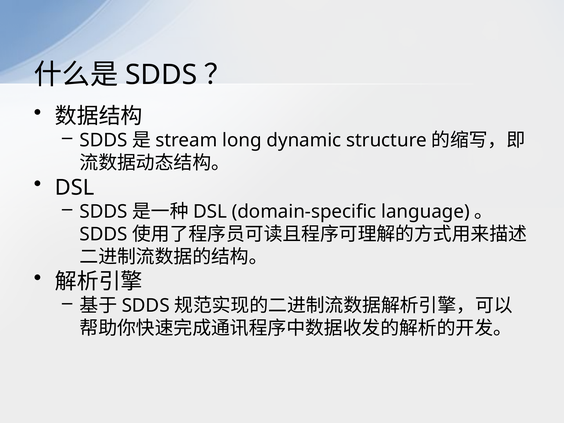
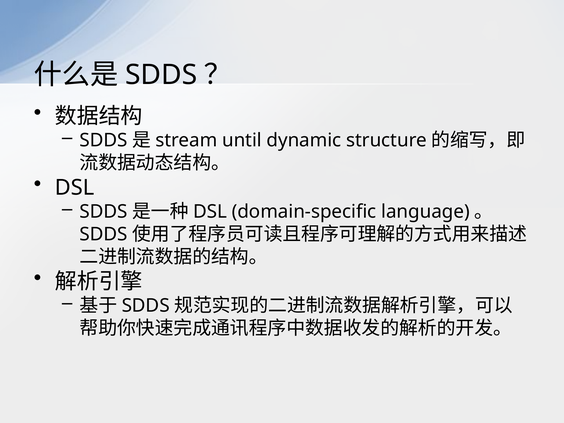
long: long -> until
